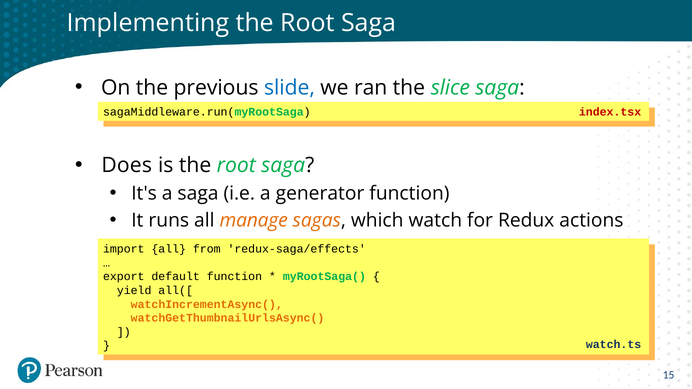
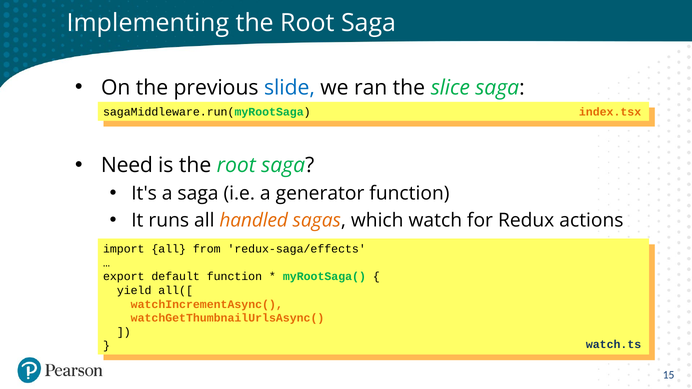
index.tsx colour: red -> orange
Does: Does -> Need
manage: manage -> handled
